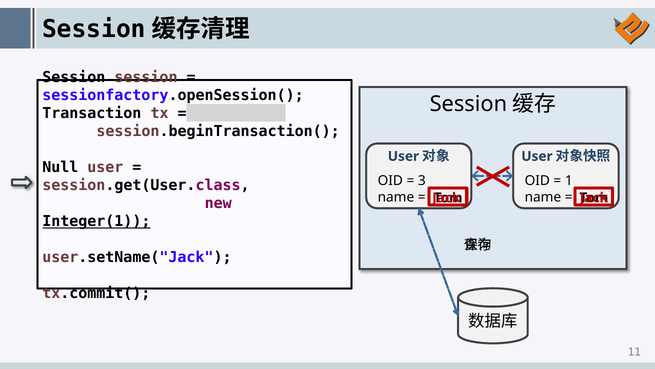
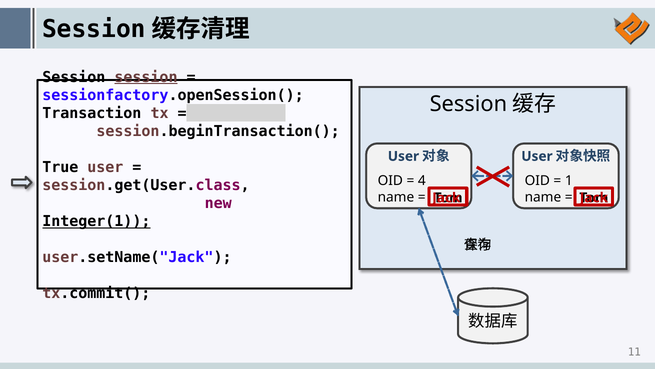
session at (146, 77) underline: none -> present
Null: Null -> True
3: 3 -> 4
